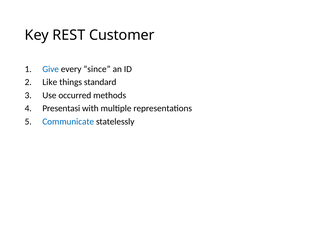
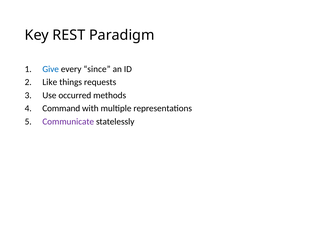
Customer: Customer -> Paradigm
standard: standard -> requests
Presentasi: Presentasi -> Command
Communicate colour: blue -> purple
